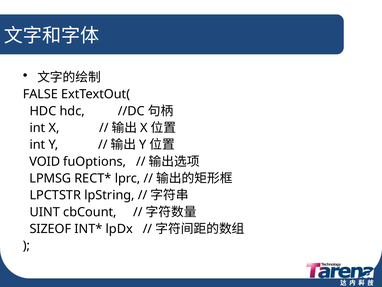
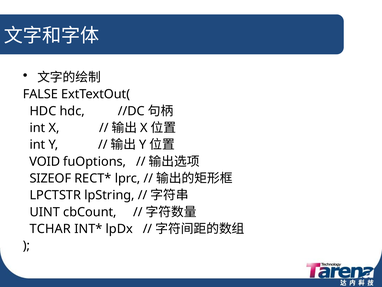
LPMSG: LPMSG -> SIZEOF
SIZEOF: SIZEOF -> TCHAR
